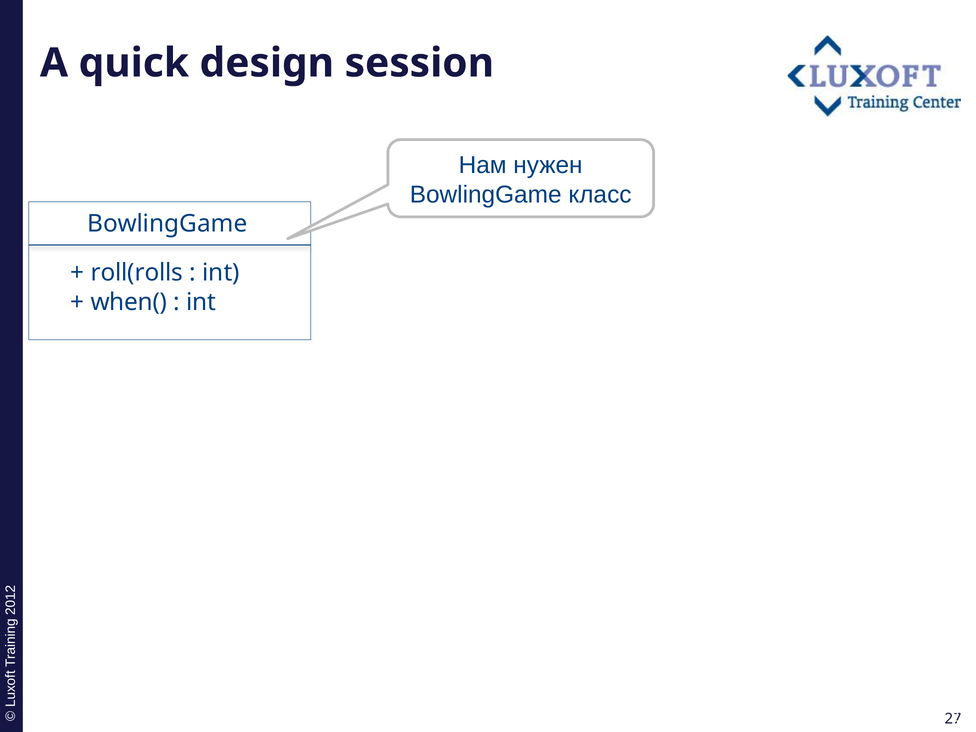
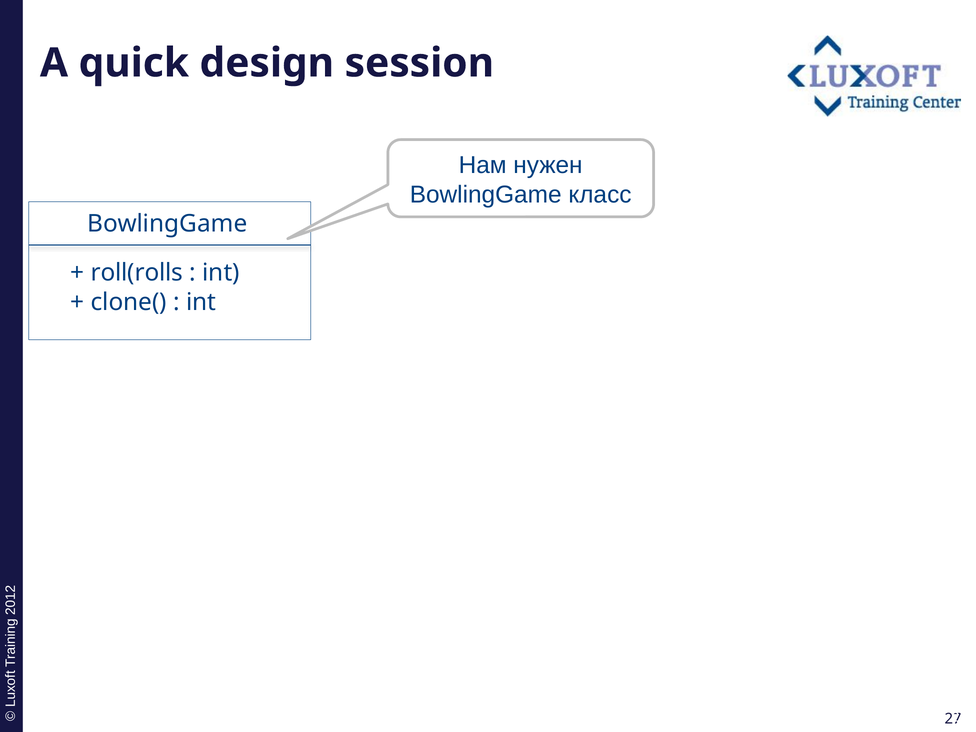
when(: when( -> clone(
